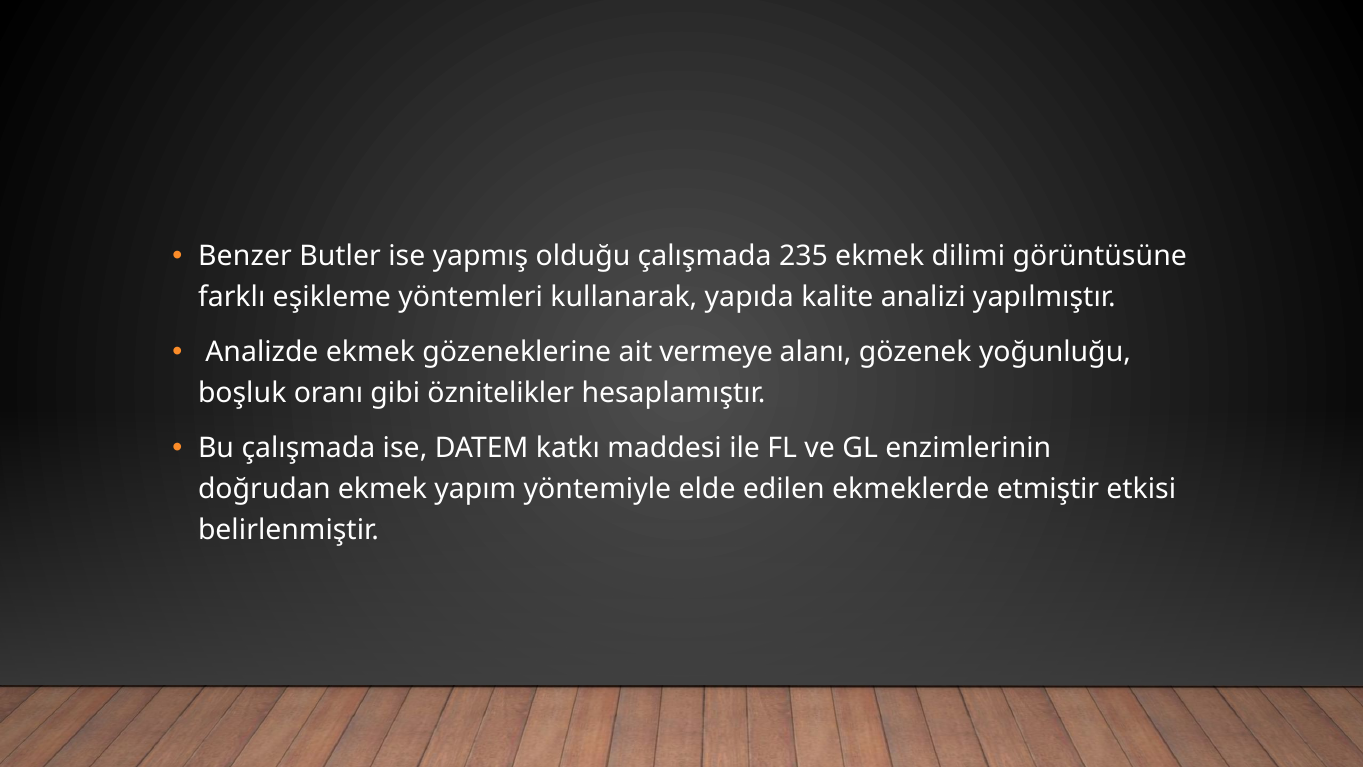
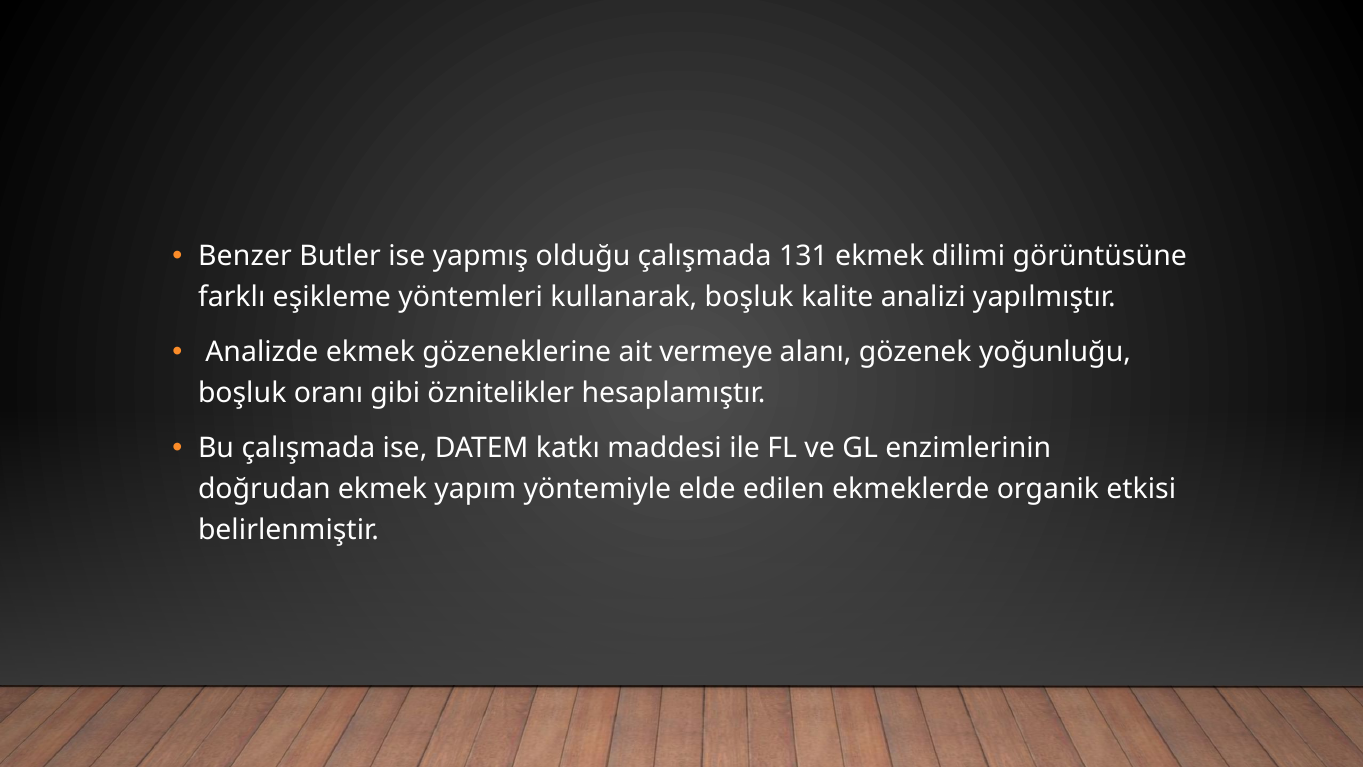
235: 235 -> 131
kullanarak yapıda: yapıda -> boşluk
etmiştir: etmiştir -> organik
